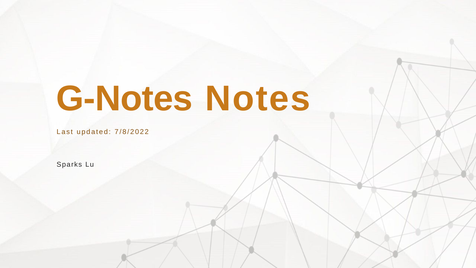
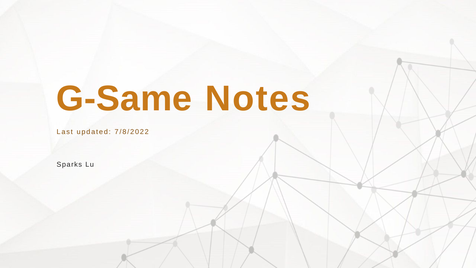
G-Notes: G-Notes -> G-Same
